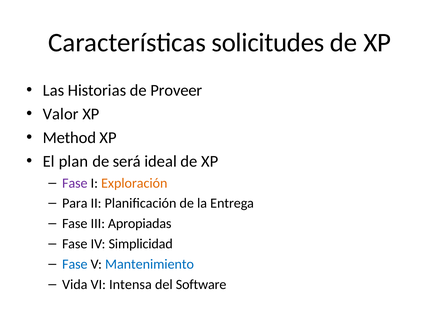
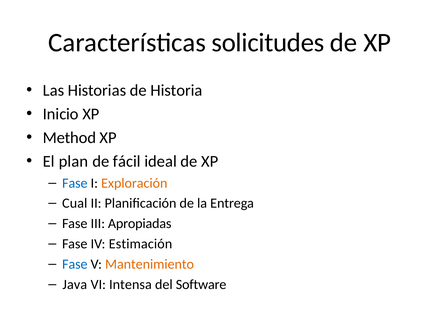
Proveer: Proveer -> Historia
Valor: Valor -> Inicio
será: será -> fácil
Fase at (75, 183) colour: purple -> blue
Para: Para -> Cual
Simplicidad: Simplicidad -> Estimación
Mantenimiento colour: blue -> orange
Vida: Vida -> Java
